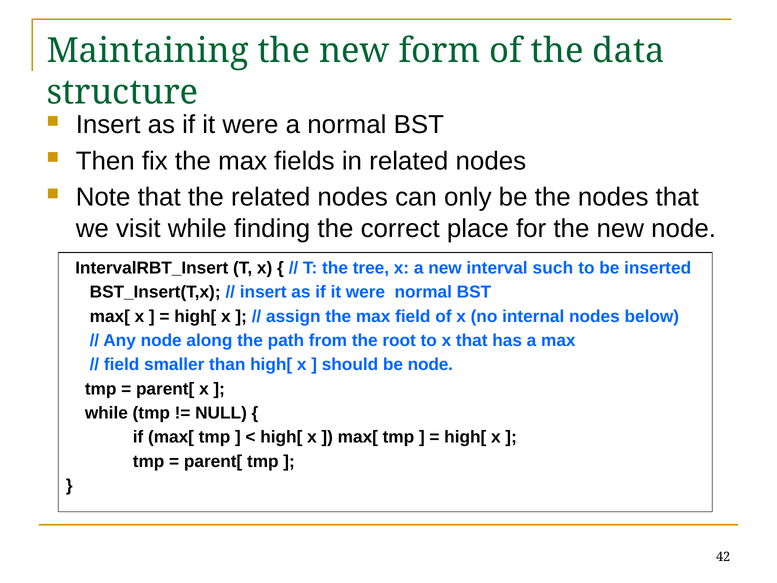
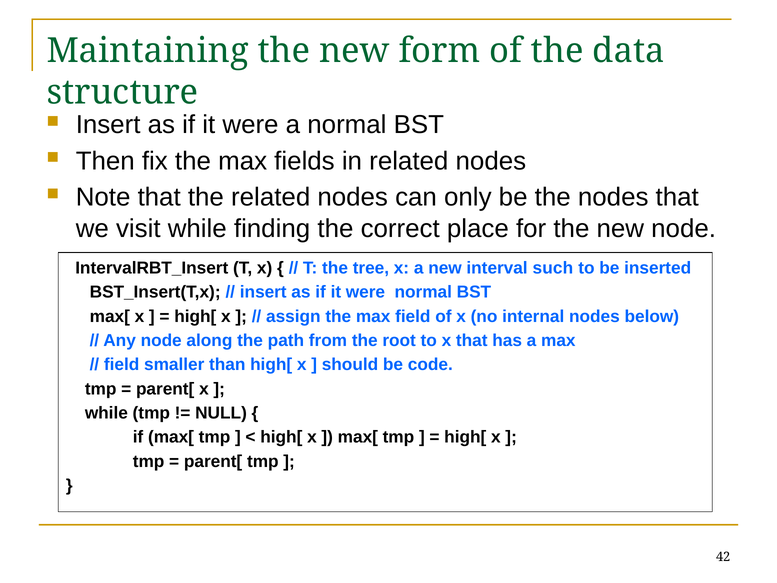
be node: node -> code
